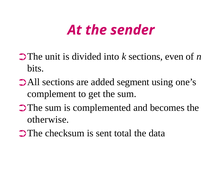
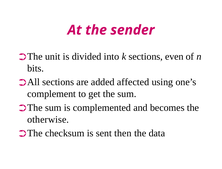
segment: segment -> affected
total: total -> then
